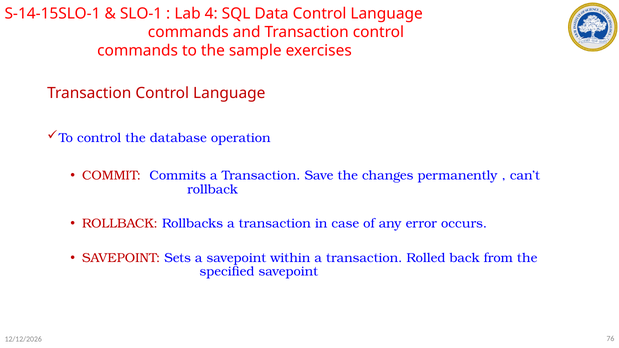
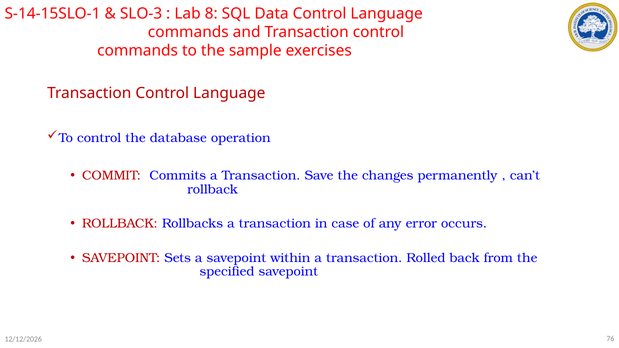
SLO-1: SLO-1 -> SLO-3
4: 4 -> 8
